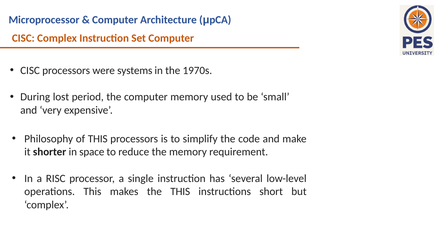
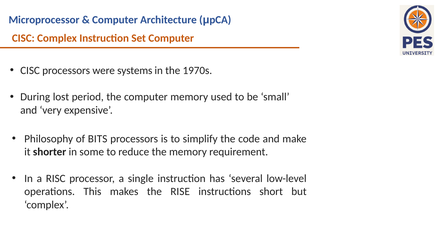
of THIS: THIS -> BITS
space: space -> some
the THIS: THIS -> RISE
